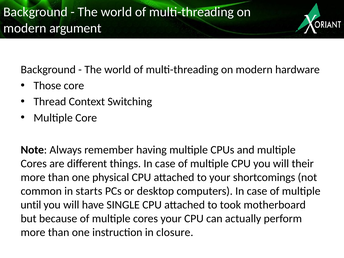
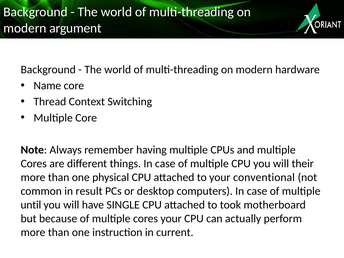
Those: Those -> Name
shortcomings: shortcomings -> conventional
starts: starts -> result
closure: closure -> current
